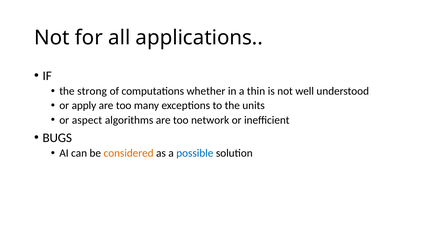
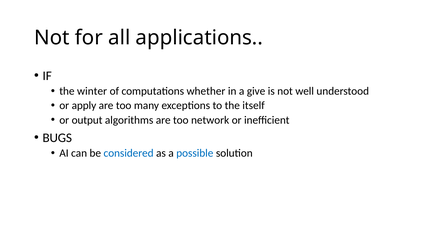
strong: strong -> winter
thin: thin -> give
units: units -> itself
aspect: aspect -> output
considered colour: orange -> blue
